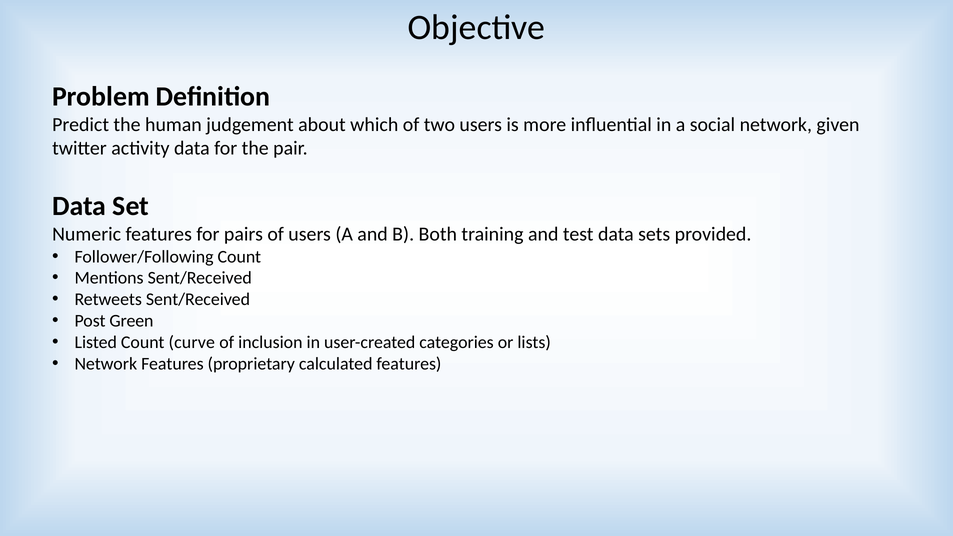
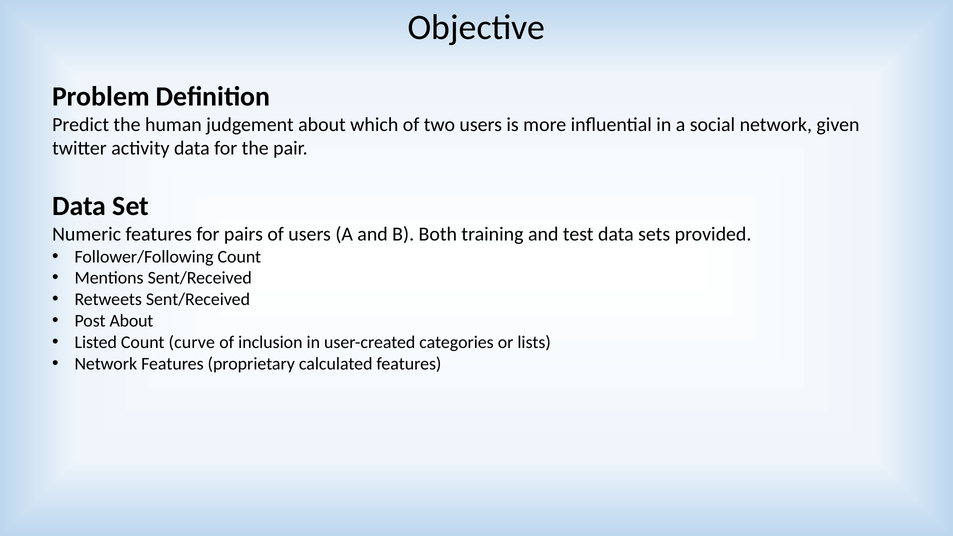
Post Green: Green -> About
